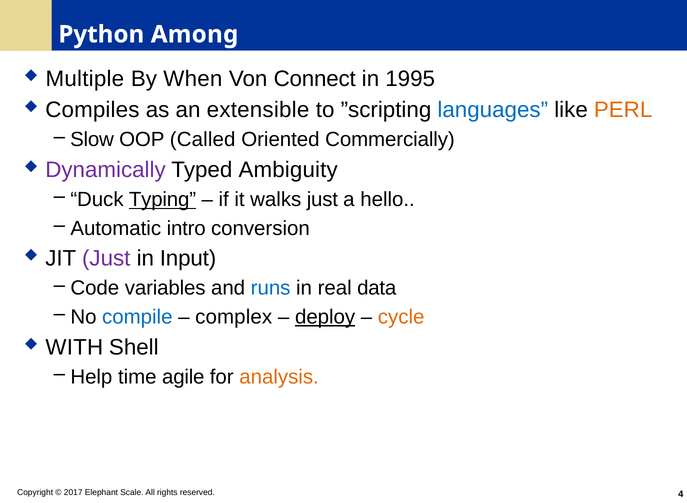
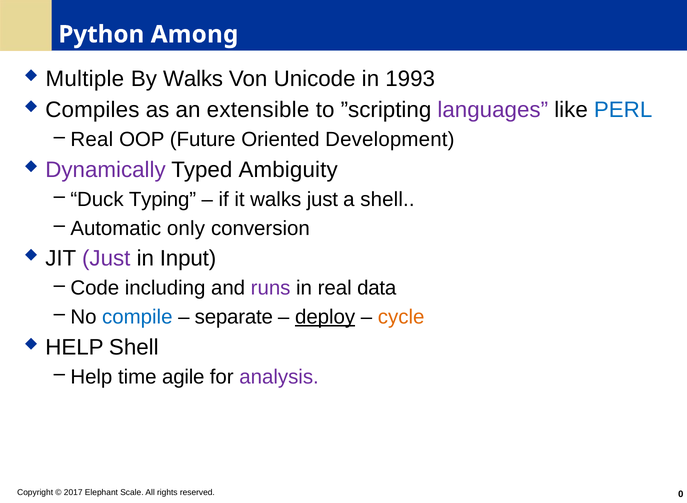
By When: When -> Walks
Connect: Connect -> Unicode
1995: 1995 -> 1993
languages colour: blue -> purple
PERL colour: orange -> blue
Slow at (92, 140): Slow -> Real
Called: Called -> Future
Commercially: Commercially -> Development
Typing underline: present -> none
a hello: hello -> shell
intro: intro -> only
variables: variables -> including
runs colour: blue -> purple
complex: complex -> separate
WITH at (74, 347): WITH -> HELP
analysis colour: orange -> purple
4: 4 -> 0
